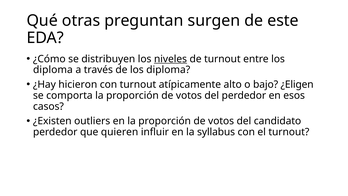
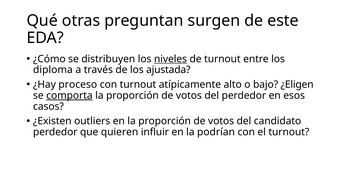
de los diploma: diploma -> ajustada
hicieron: hicieron -> proceso
comporta underline: none -> present
syllabus: syllabus -> podrían
